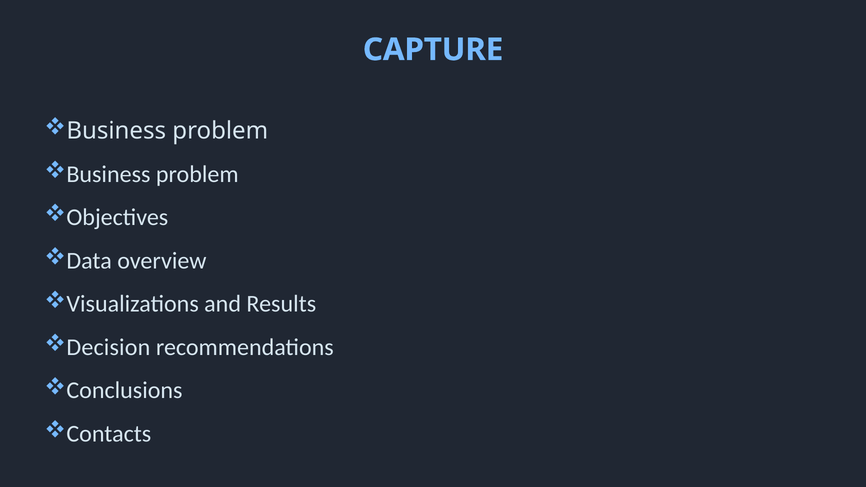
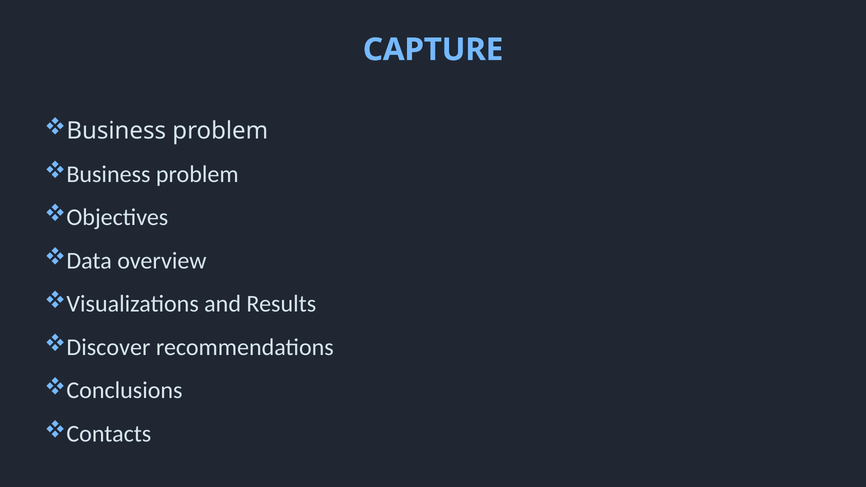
Decision: Decision -> Discover
